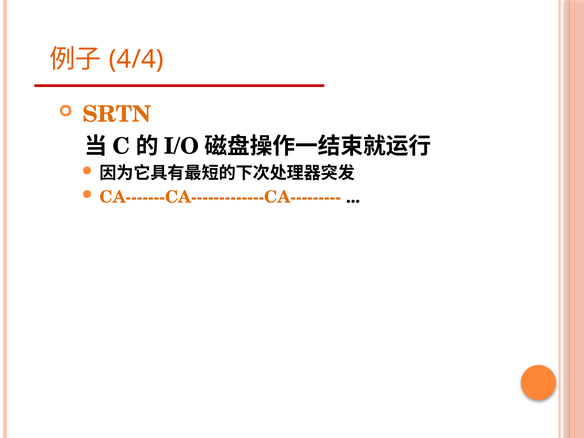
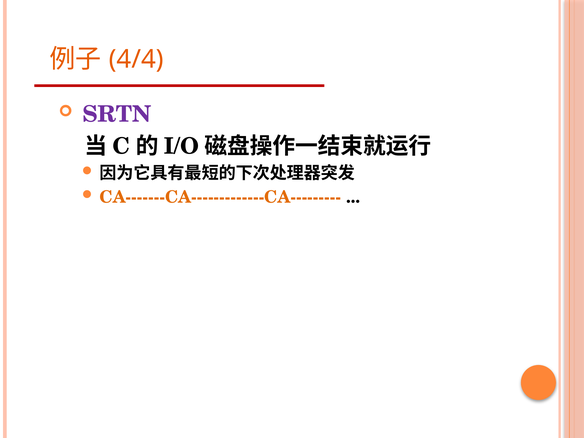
SRTN colour: orange -> purple
